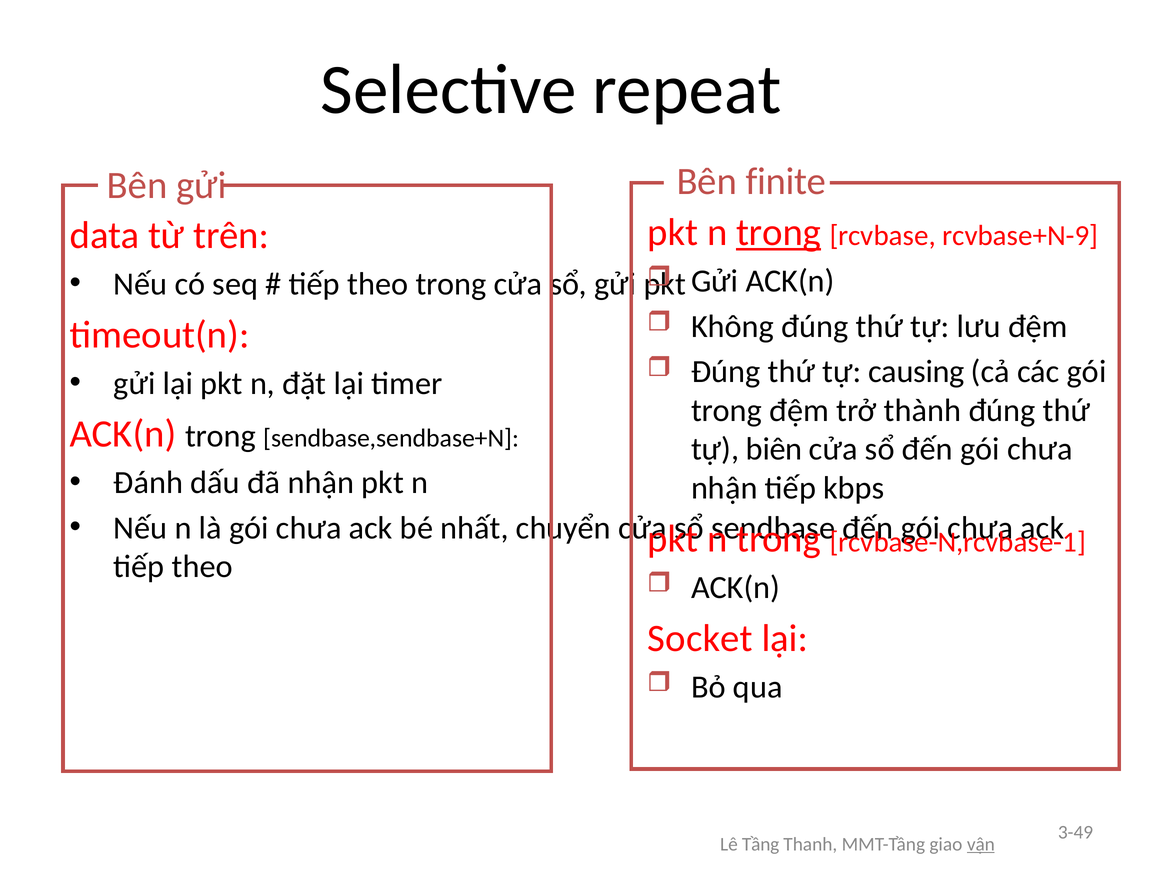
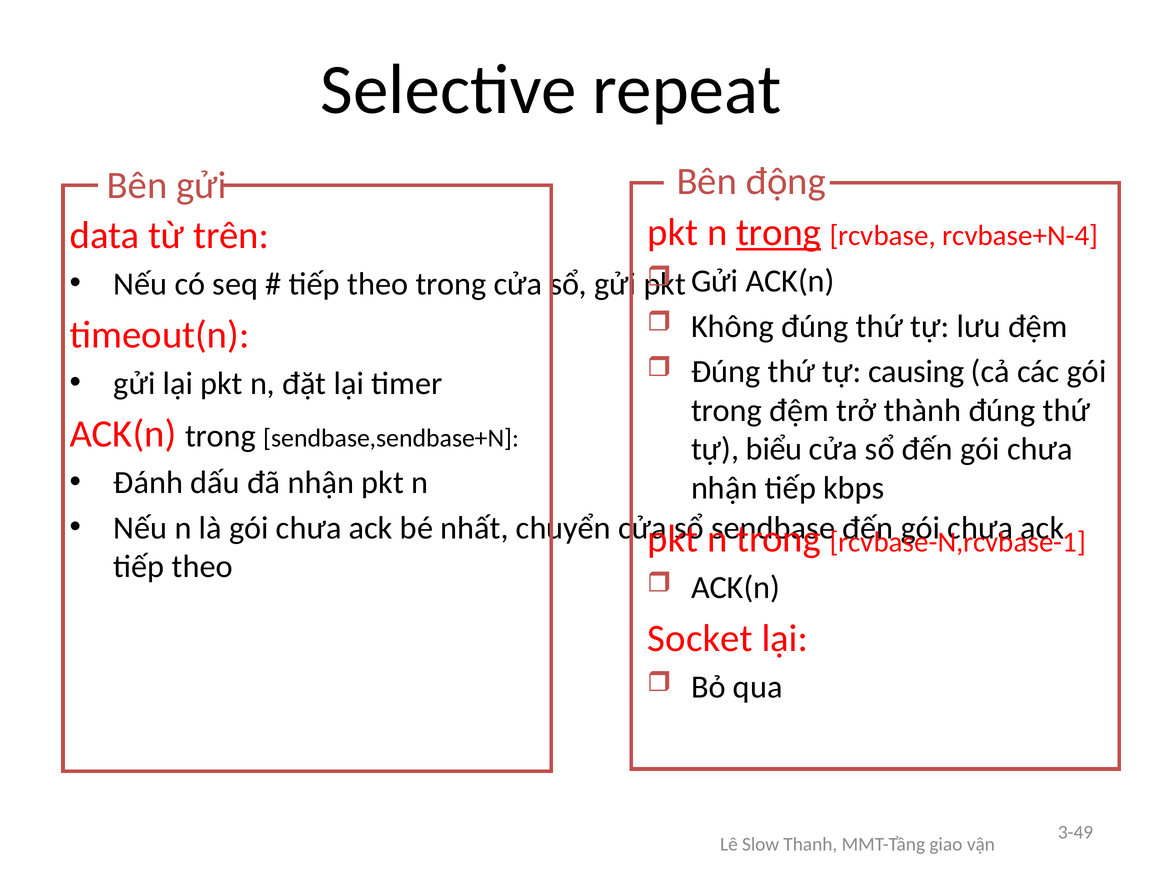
finite: finite -> động
rcvbase+N-9: rcvbase+N-9 -> rcvbase+N-4
biên: biên -> biểu
Tầng: Tầng -> Slow
vận underline: present -> none
